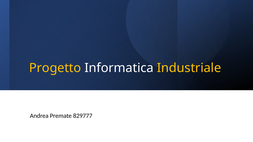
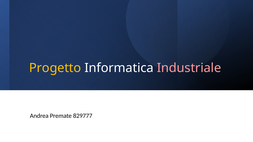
Industriale colour: yellow -> pink
